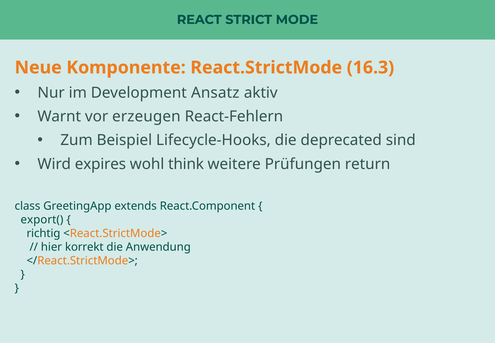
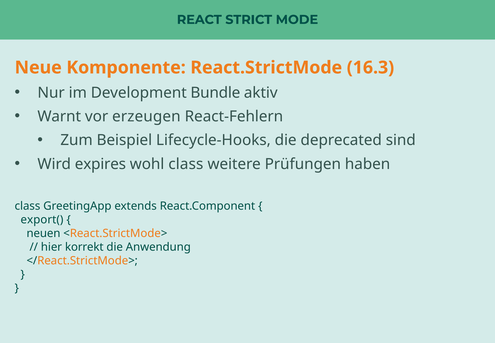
Ansatz: Ansatz -> Bundle
wohl think: think -> class
return: return -> haben
richtig: richtig -> neuen
